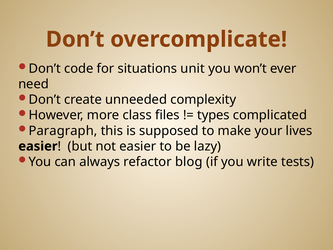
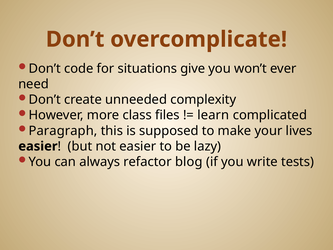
unit: unit -> give
types: types -> learn
